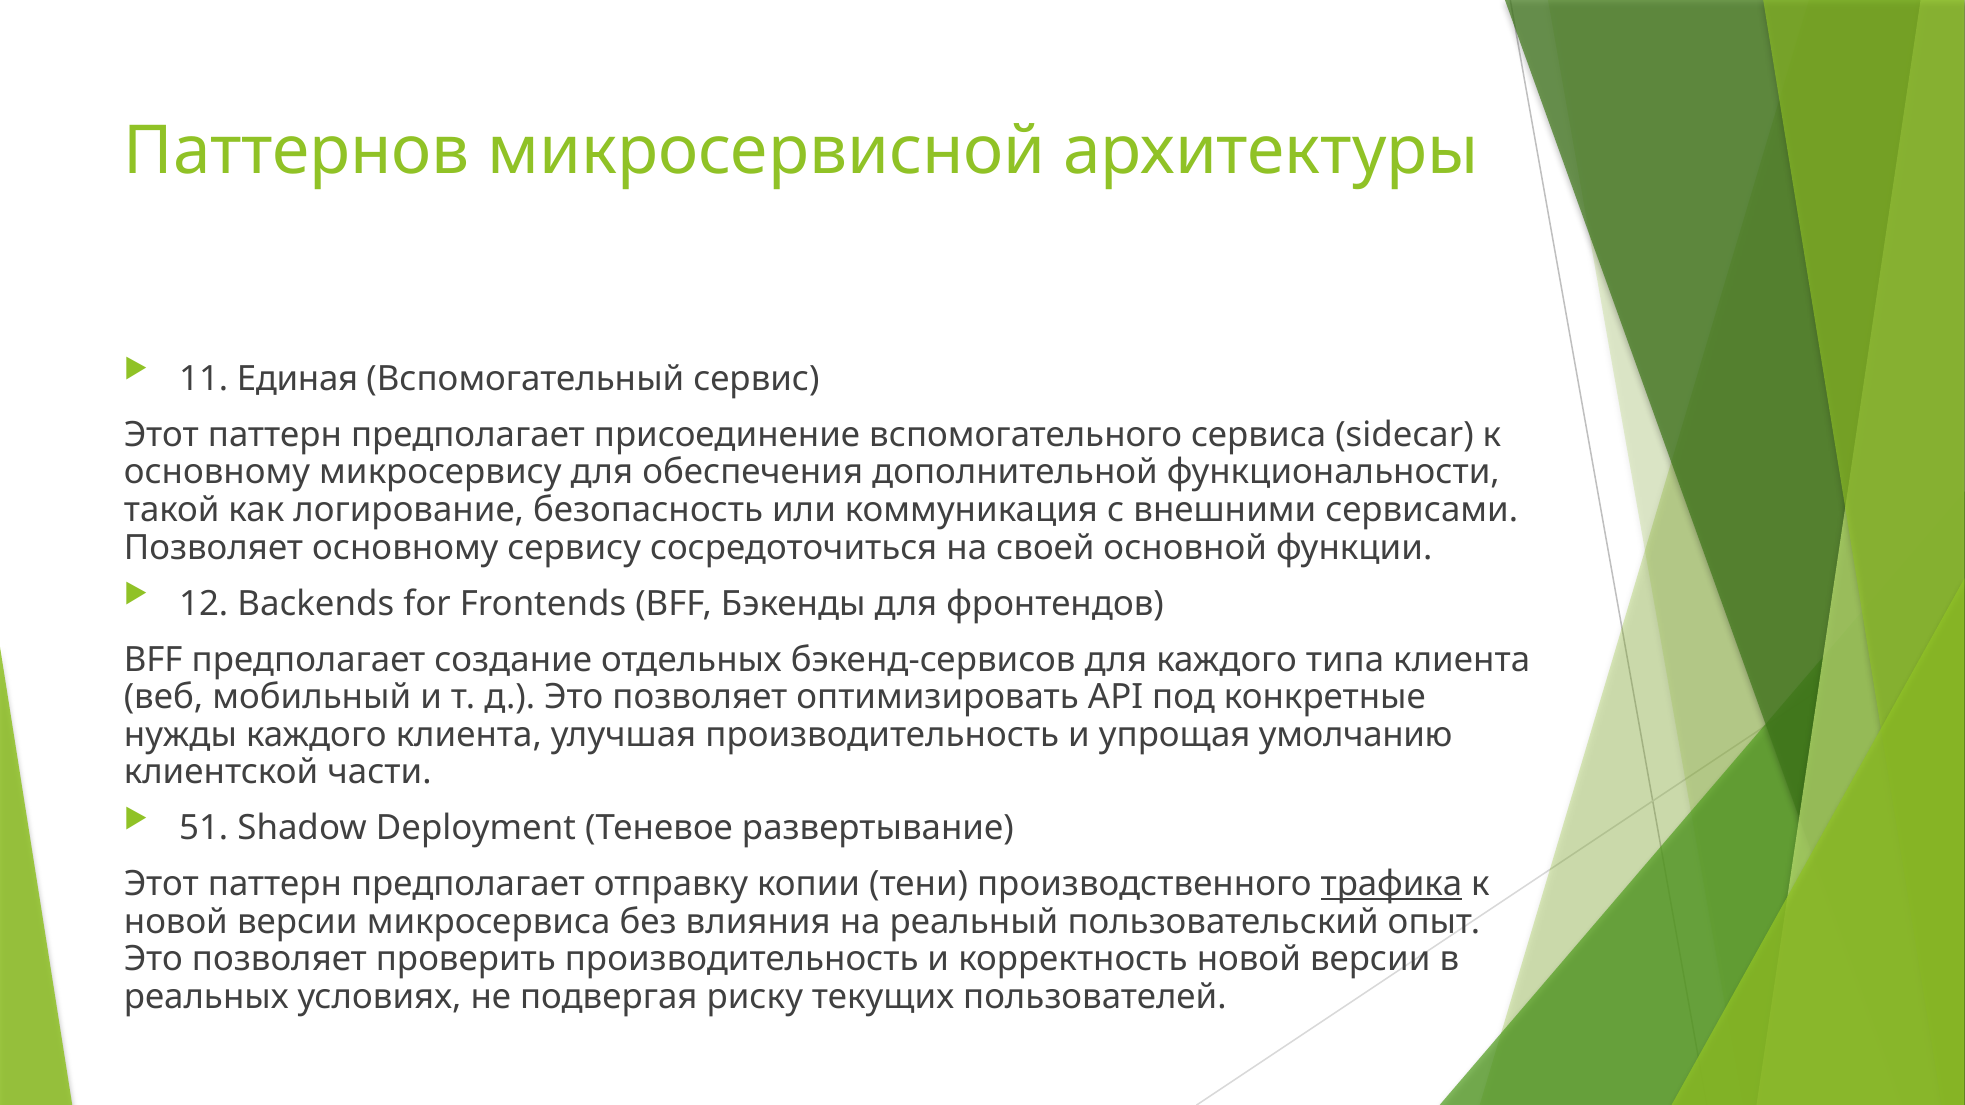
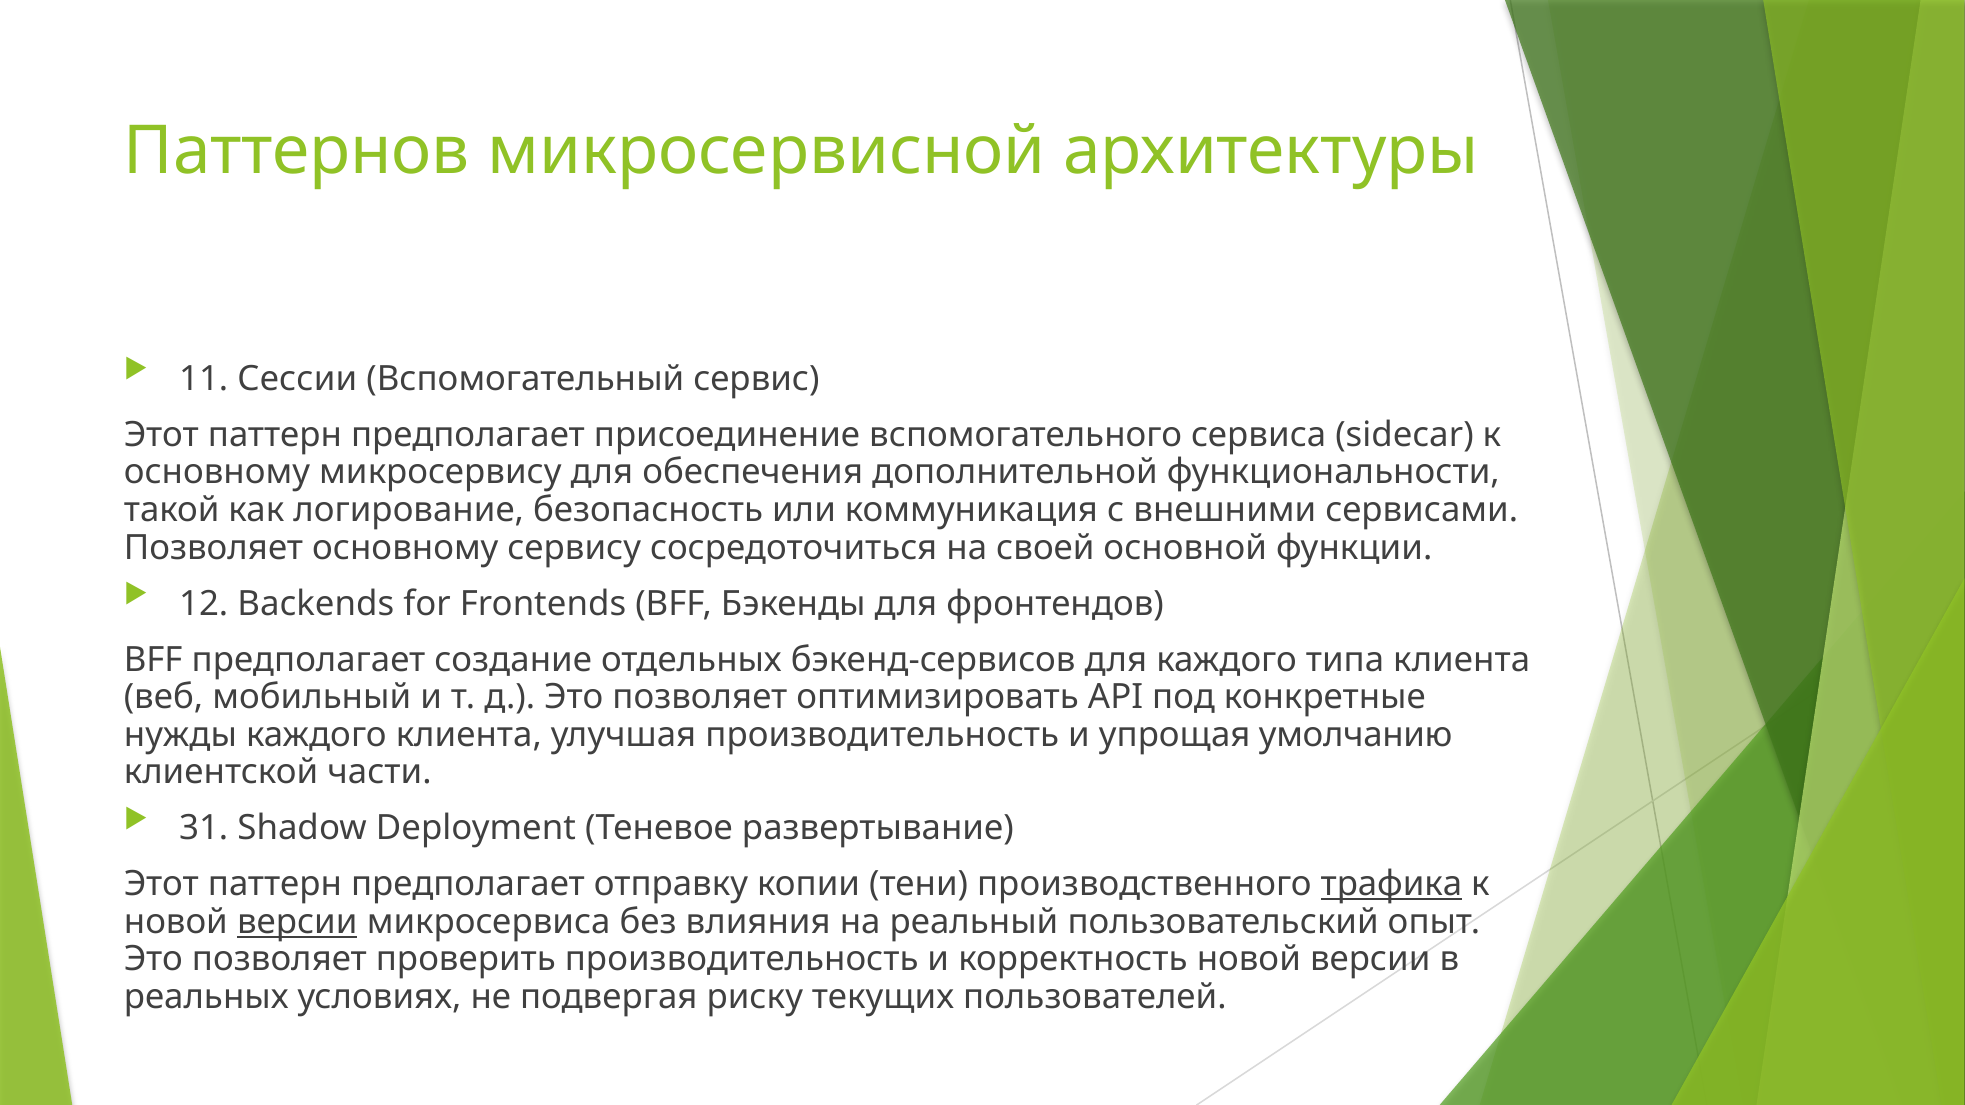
Единая: Единая -> Сессии
51: 51 -> 31
версии at (297, 922) underline: none -> present
